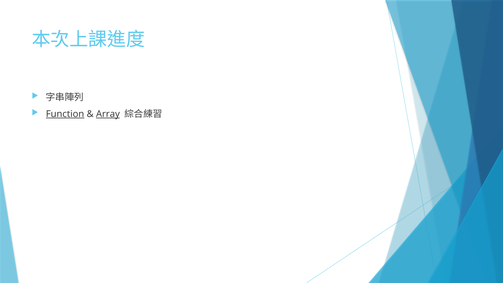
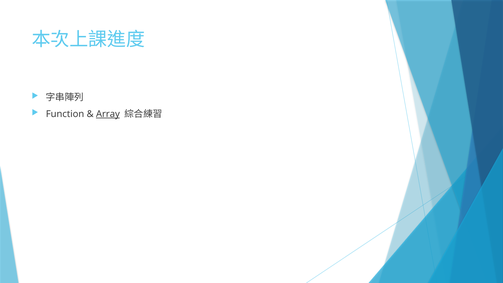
Function underline: present -> none
